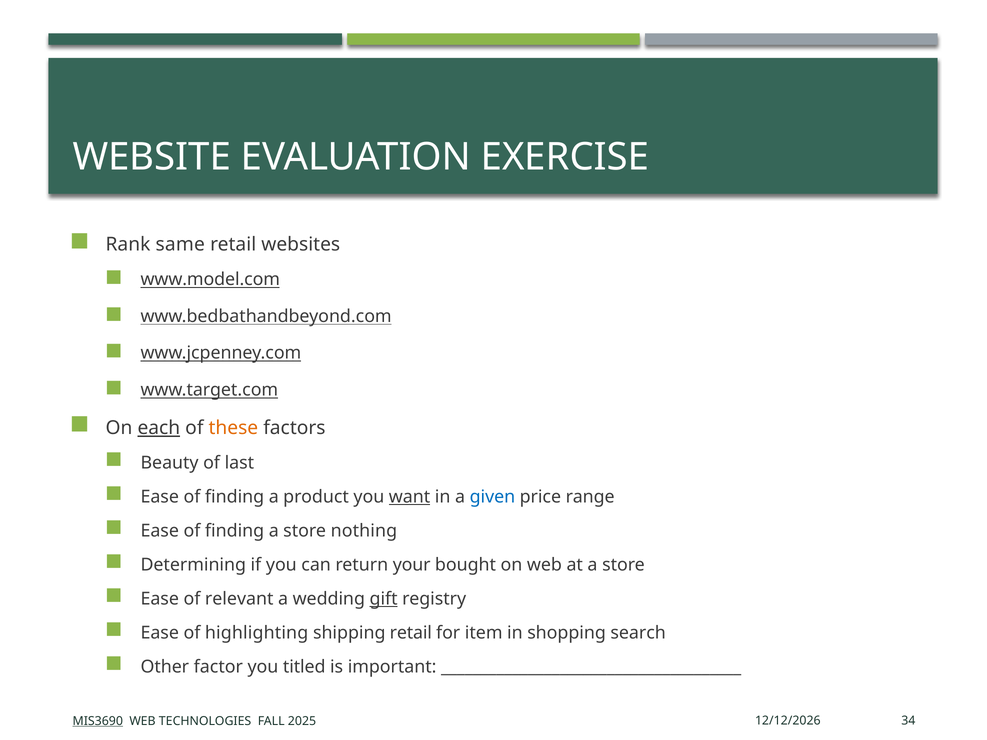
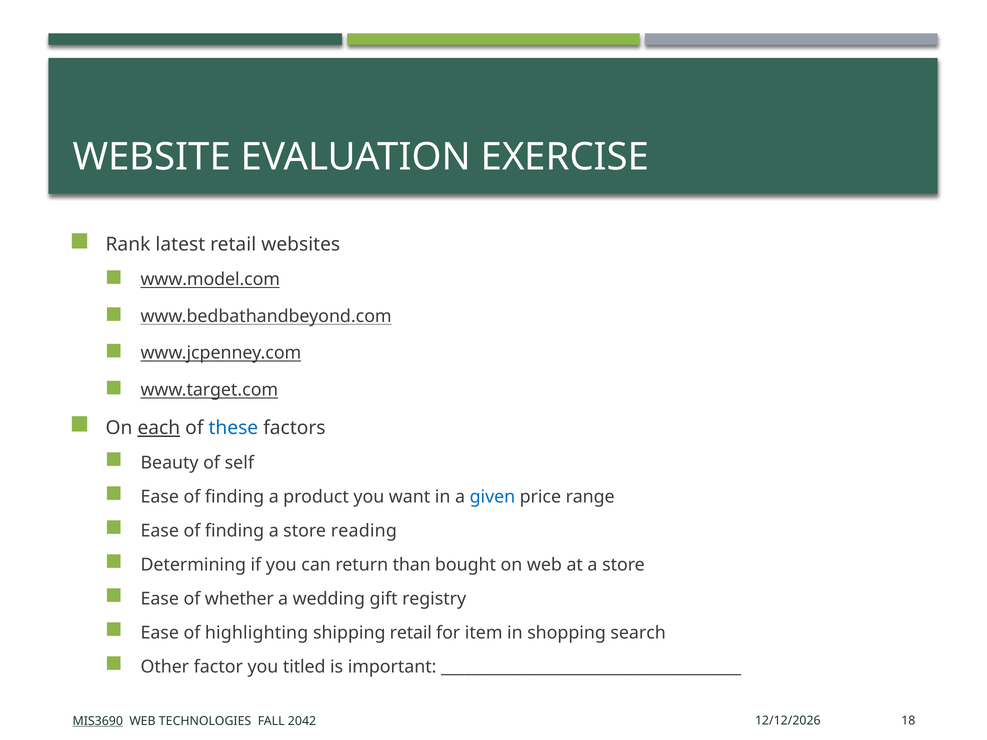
same: same -> latest
these colour: orange -> blue
last: last -> self
want underline: present -> none
nothing: nothing -> reading
your: your -> than
relevant: relevant -> whether
gift underline: present -> none
34: 34 -> 18
2025: 2025 -> 2042
